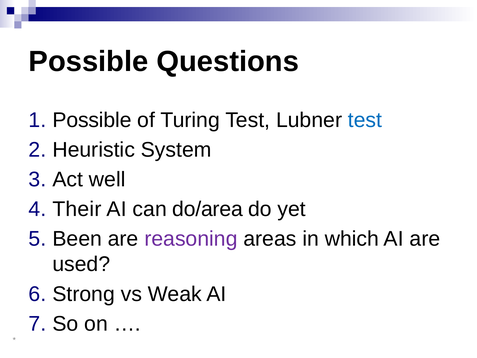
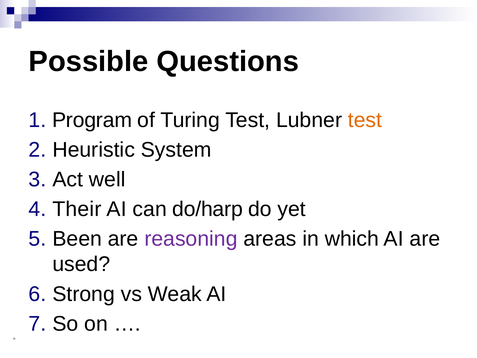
Possible at (92, 120): Possible -> Program
test at (365, 120) colour: blue -> orange
do/area: do/area -> do/harp
